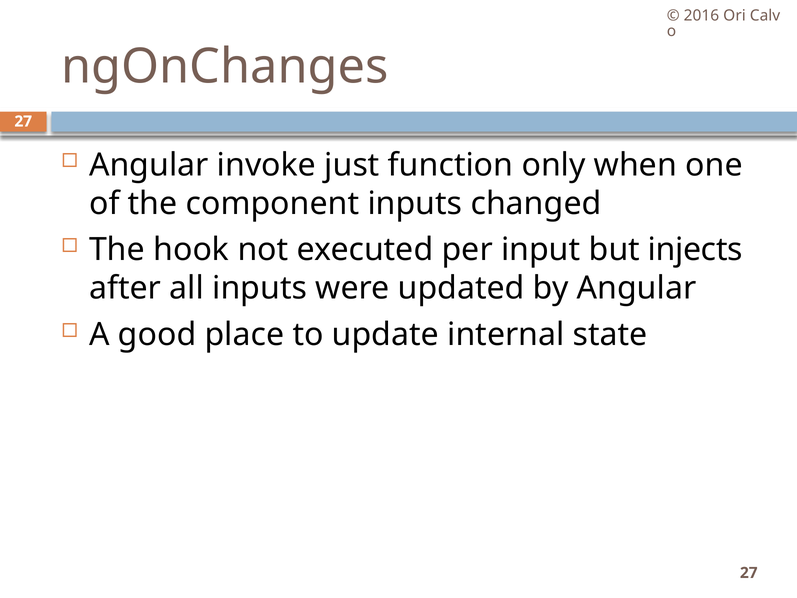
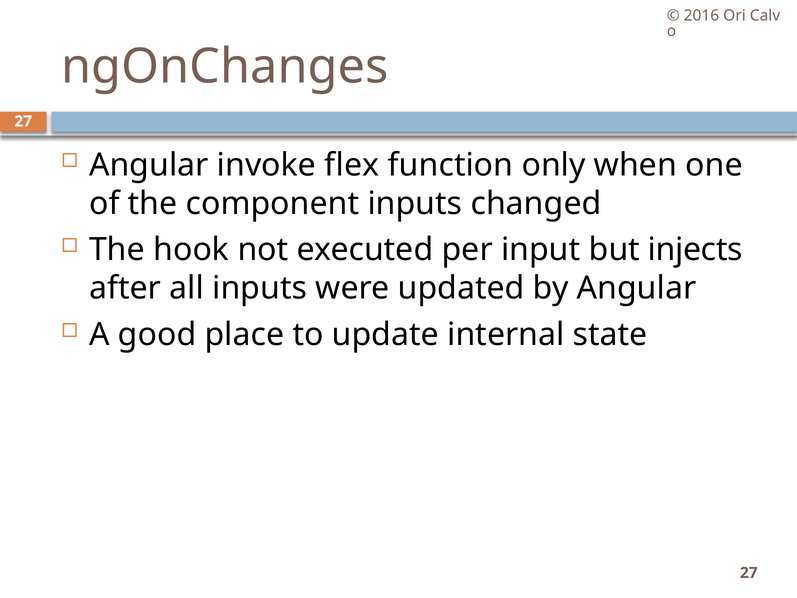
just: just -> flex
